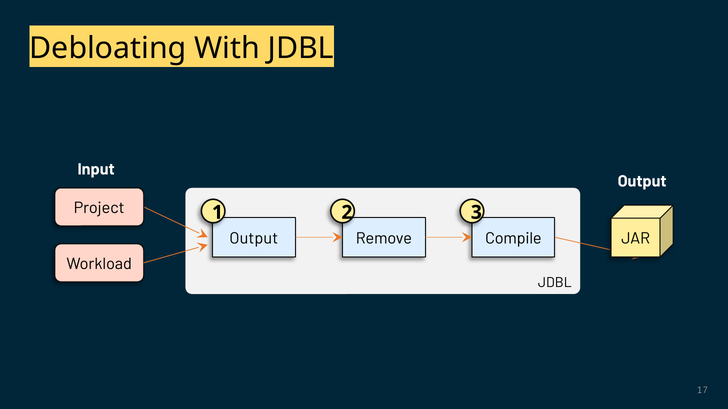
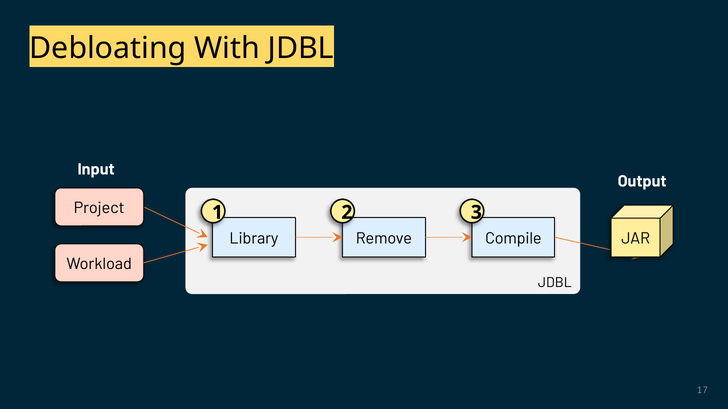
Output at (254, 239): Output -> Library
